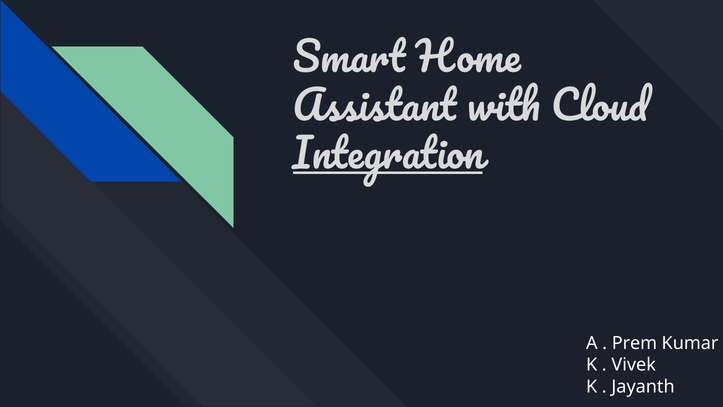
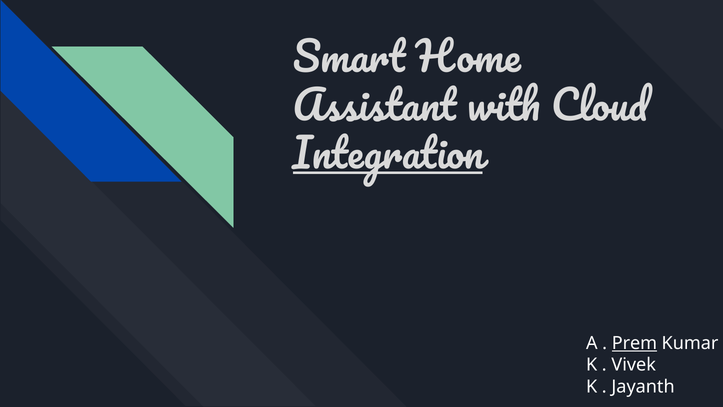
Prem underline: none -> present
